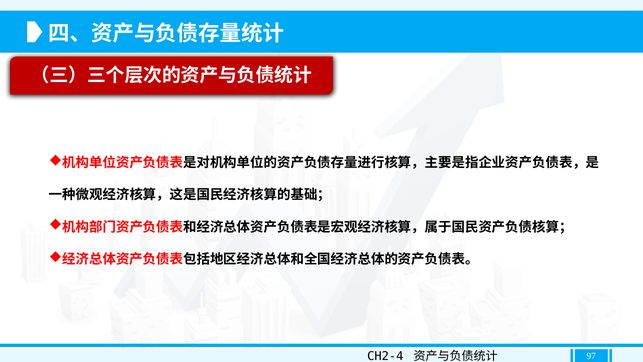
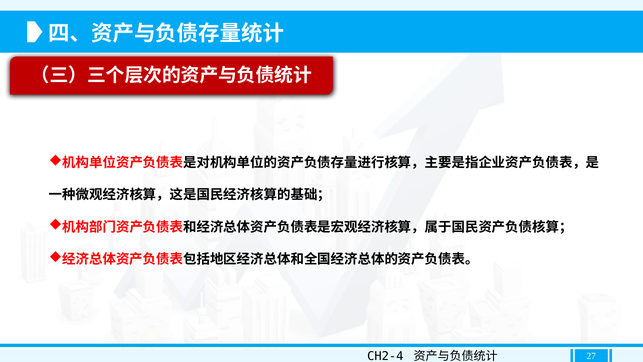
97: 97 -> 27
